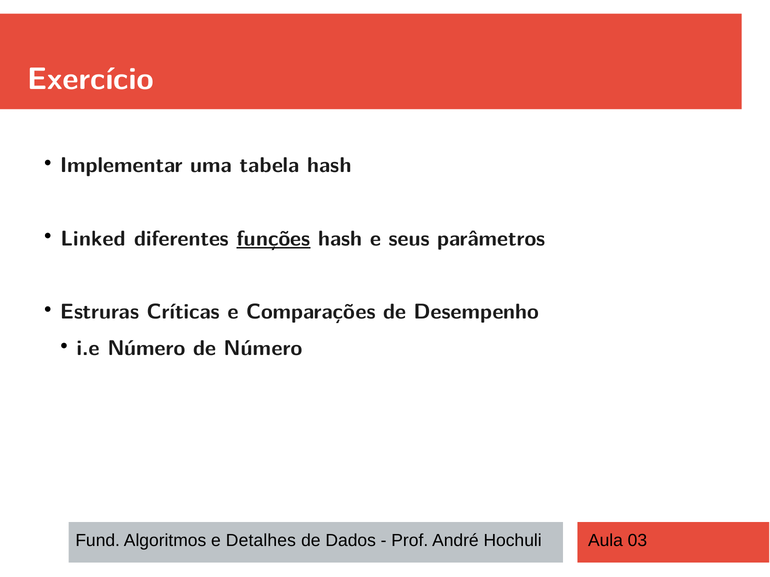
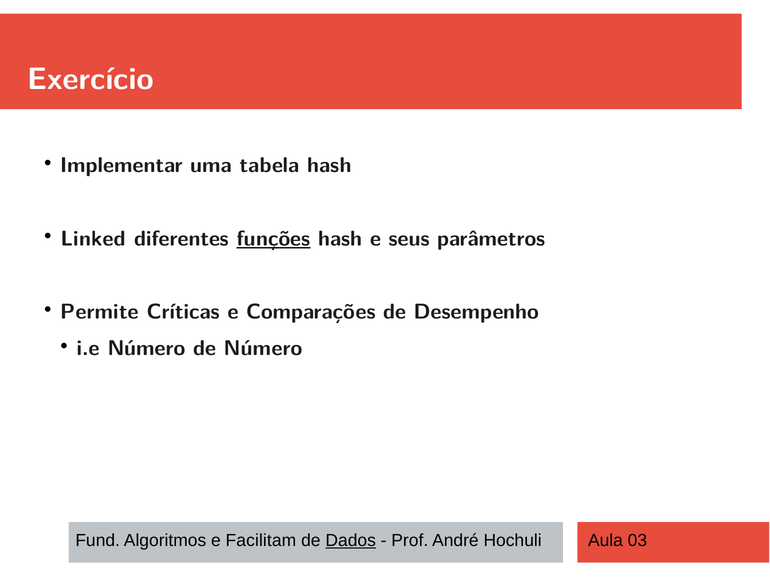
Estruras: Estruras -> Permite
Detalhes: Detalhes -> Facilitam
Dados underline: none -> present
